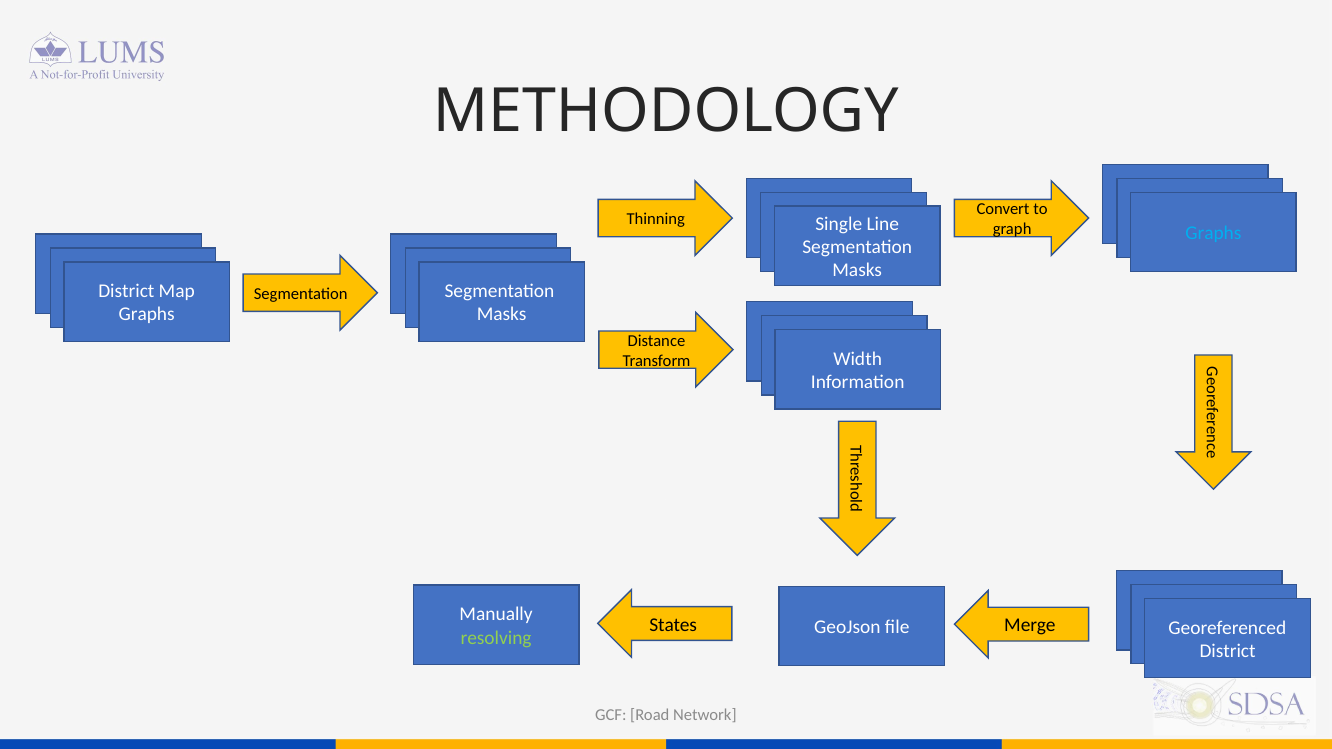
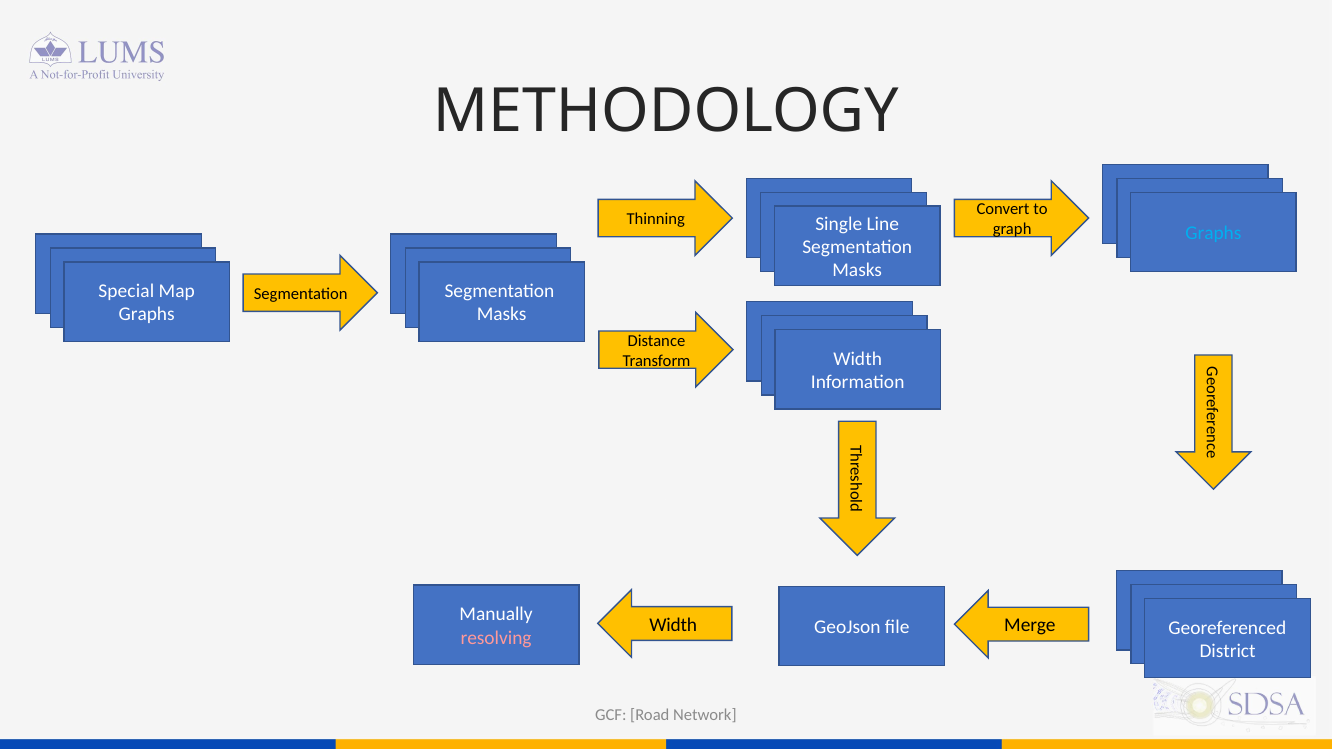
District at (126, 291): District -> Special
States at (673, 625): States -> Width
resolving colour: light green -> pink
